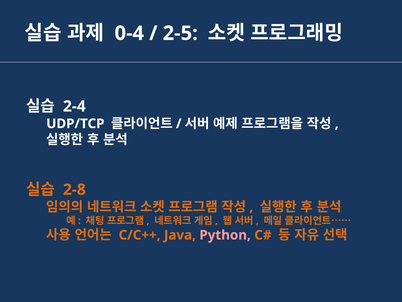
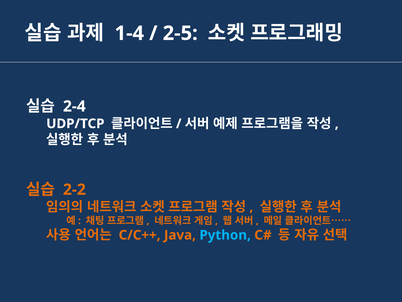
0-4: 0-4 -> 1-4
2-8: 2-8 -> 2-2
Python colour: pink -> light blue
